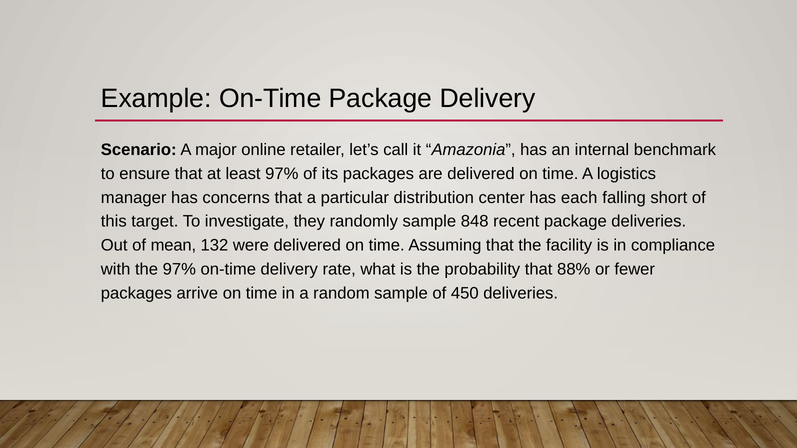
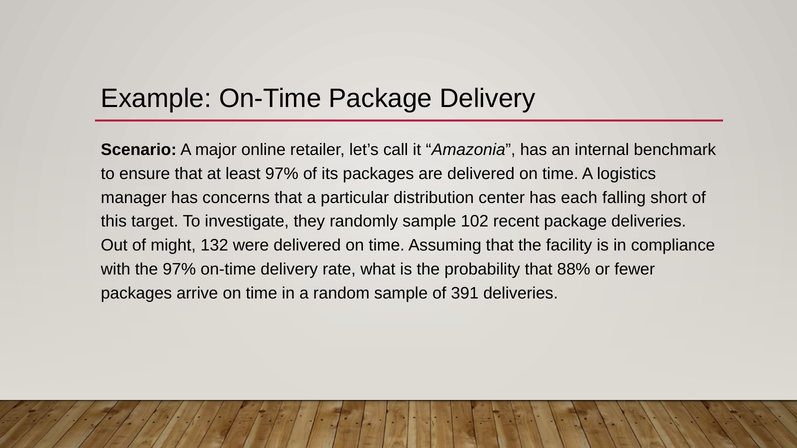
848: 848 -> 102
mean: mean -> might
450: 450 -> 391
